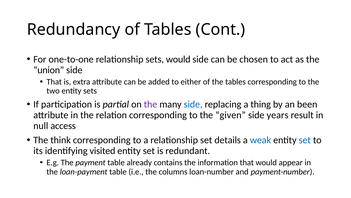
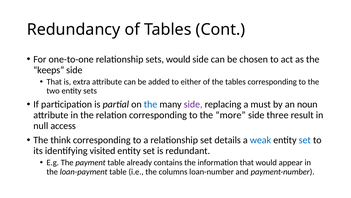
union: union -> keeps
the at (151, 104) colour: purple -> blue
side at (193, 104) colour: blue -> purple
thing: thing -> must
been: been -> noun
given: given -> more
years: years -> three
